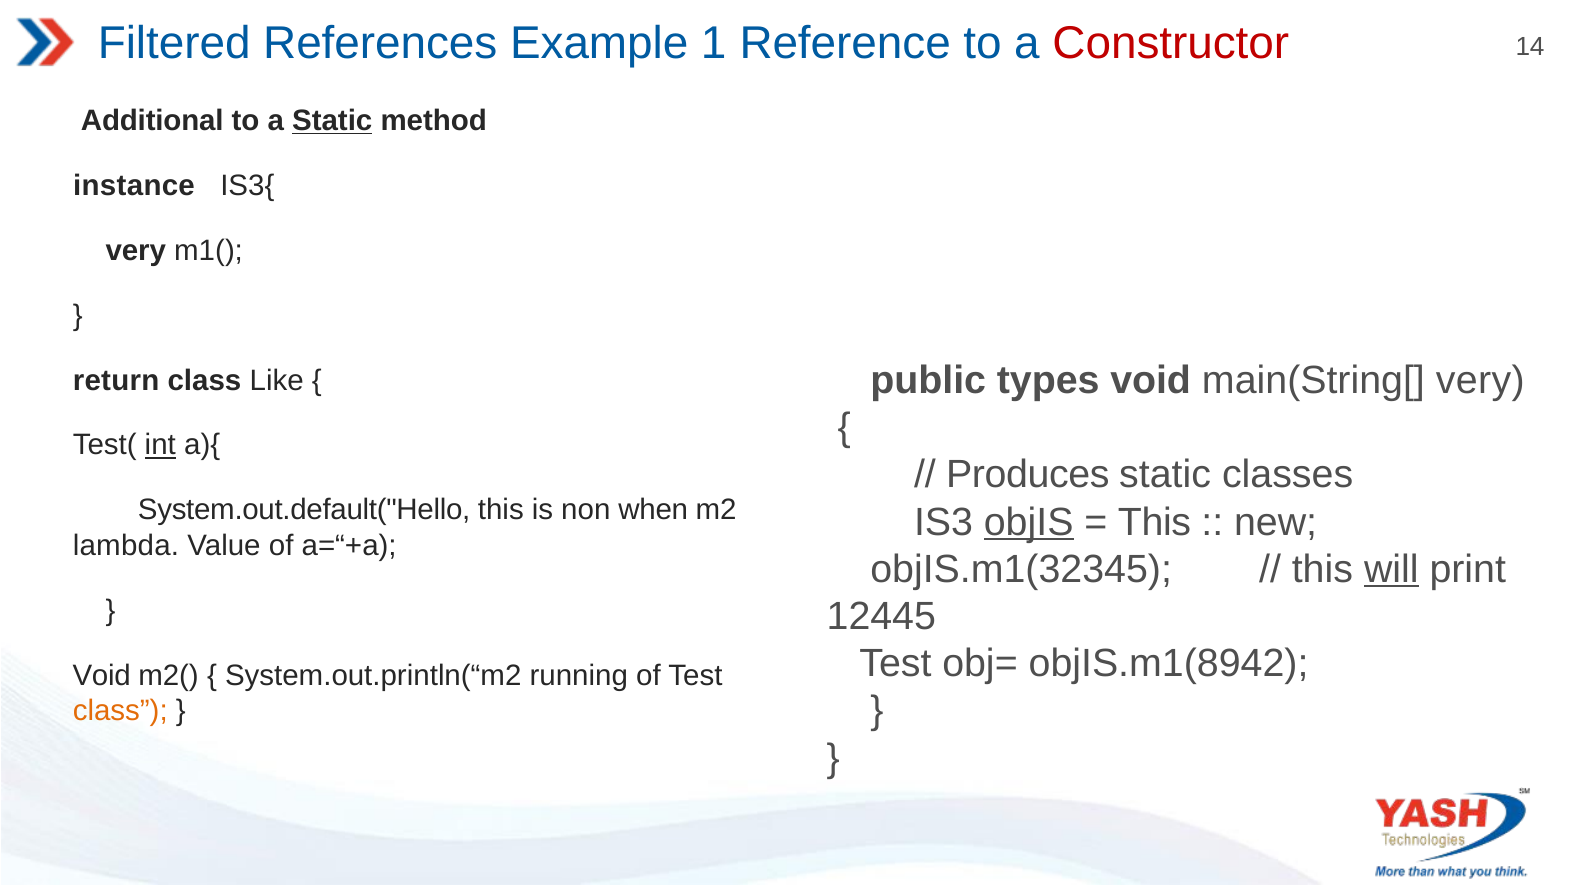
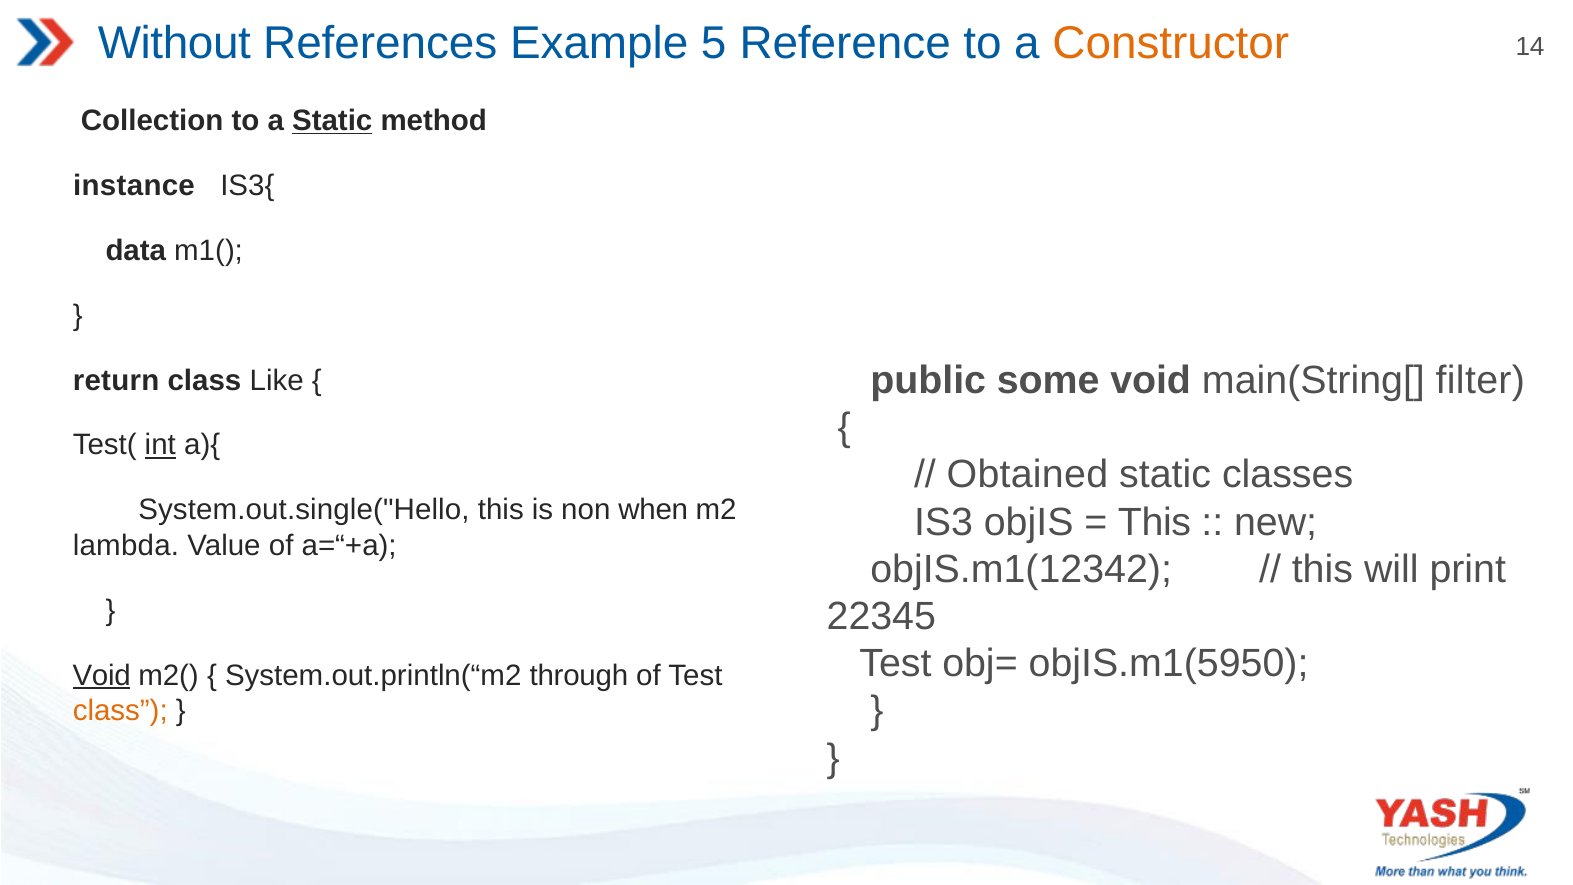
Filtered: Filtered -> Without
1: 1 -> 5
Constructor colour: red -> orange
Additional: Additional -> Collection
very at (136, 251): very -> data
types: types -> some
main(String[ very: very -> filter
Produces: Produces -> Obtained
System.out.default("Hello: System.out.default("Hello -> System.out.single("Hello
objIS underline: present -> none
objIS.m1(32345: objIS.m1(32345 -> objIS.m1(12342
will underline: present -> none
12445: 12445 -> 22345
objIS.m1(8942: objIS.m1(8942 -> objIS.m1(5950
Void at (102, 675) underline: none -> present
running: running -> through
